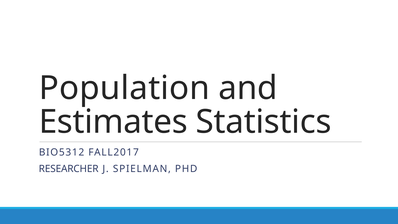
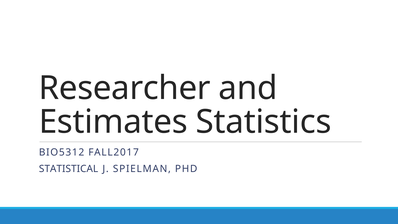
Population: Population -> Researcher
RESEARCHER: RESEARCHER -> STATISTICAL
